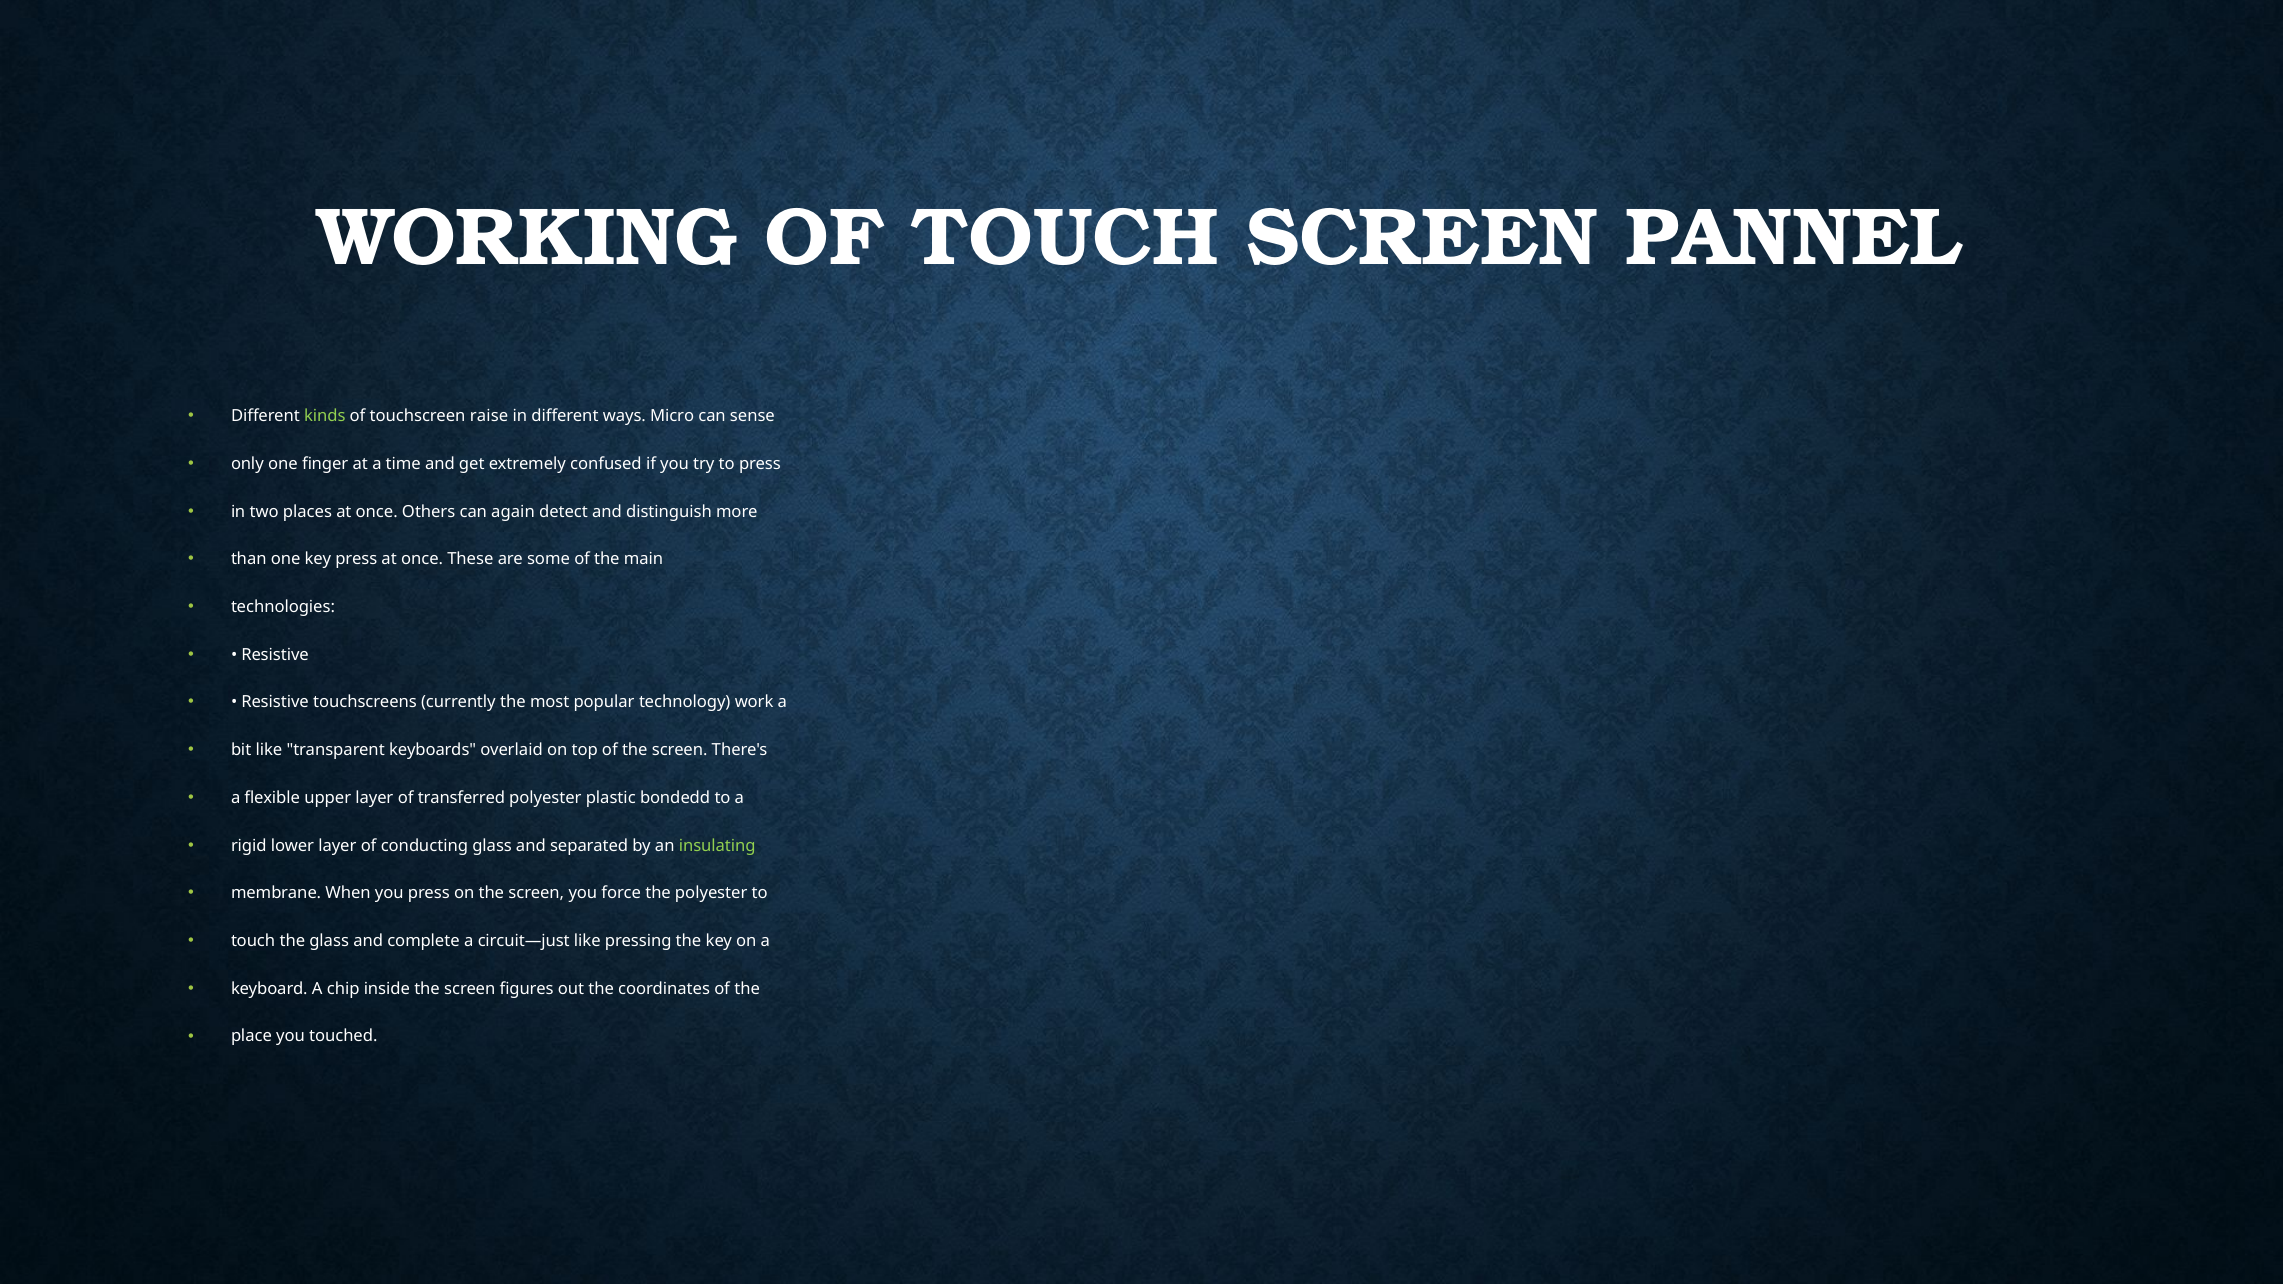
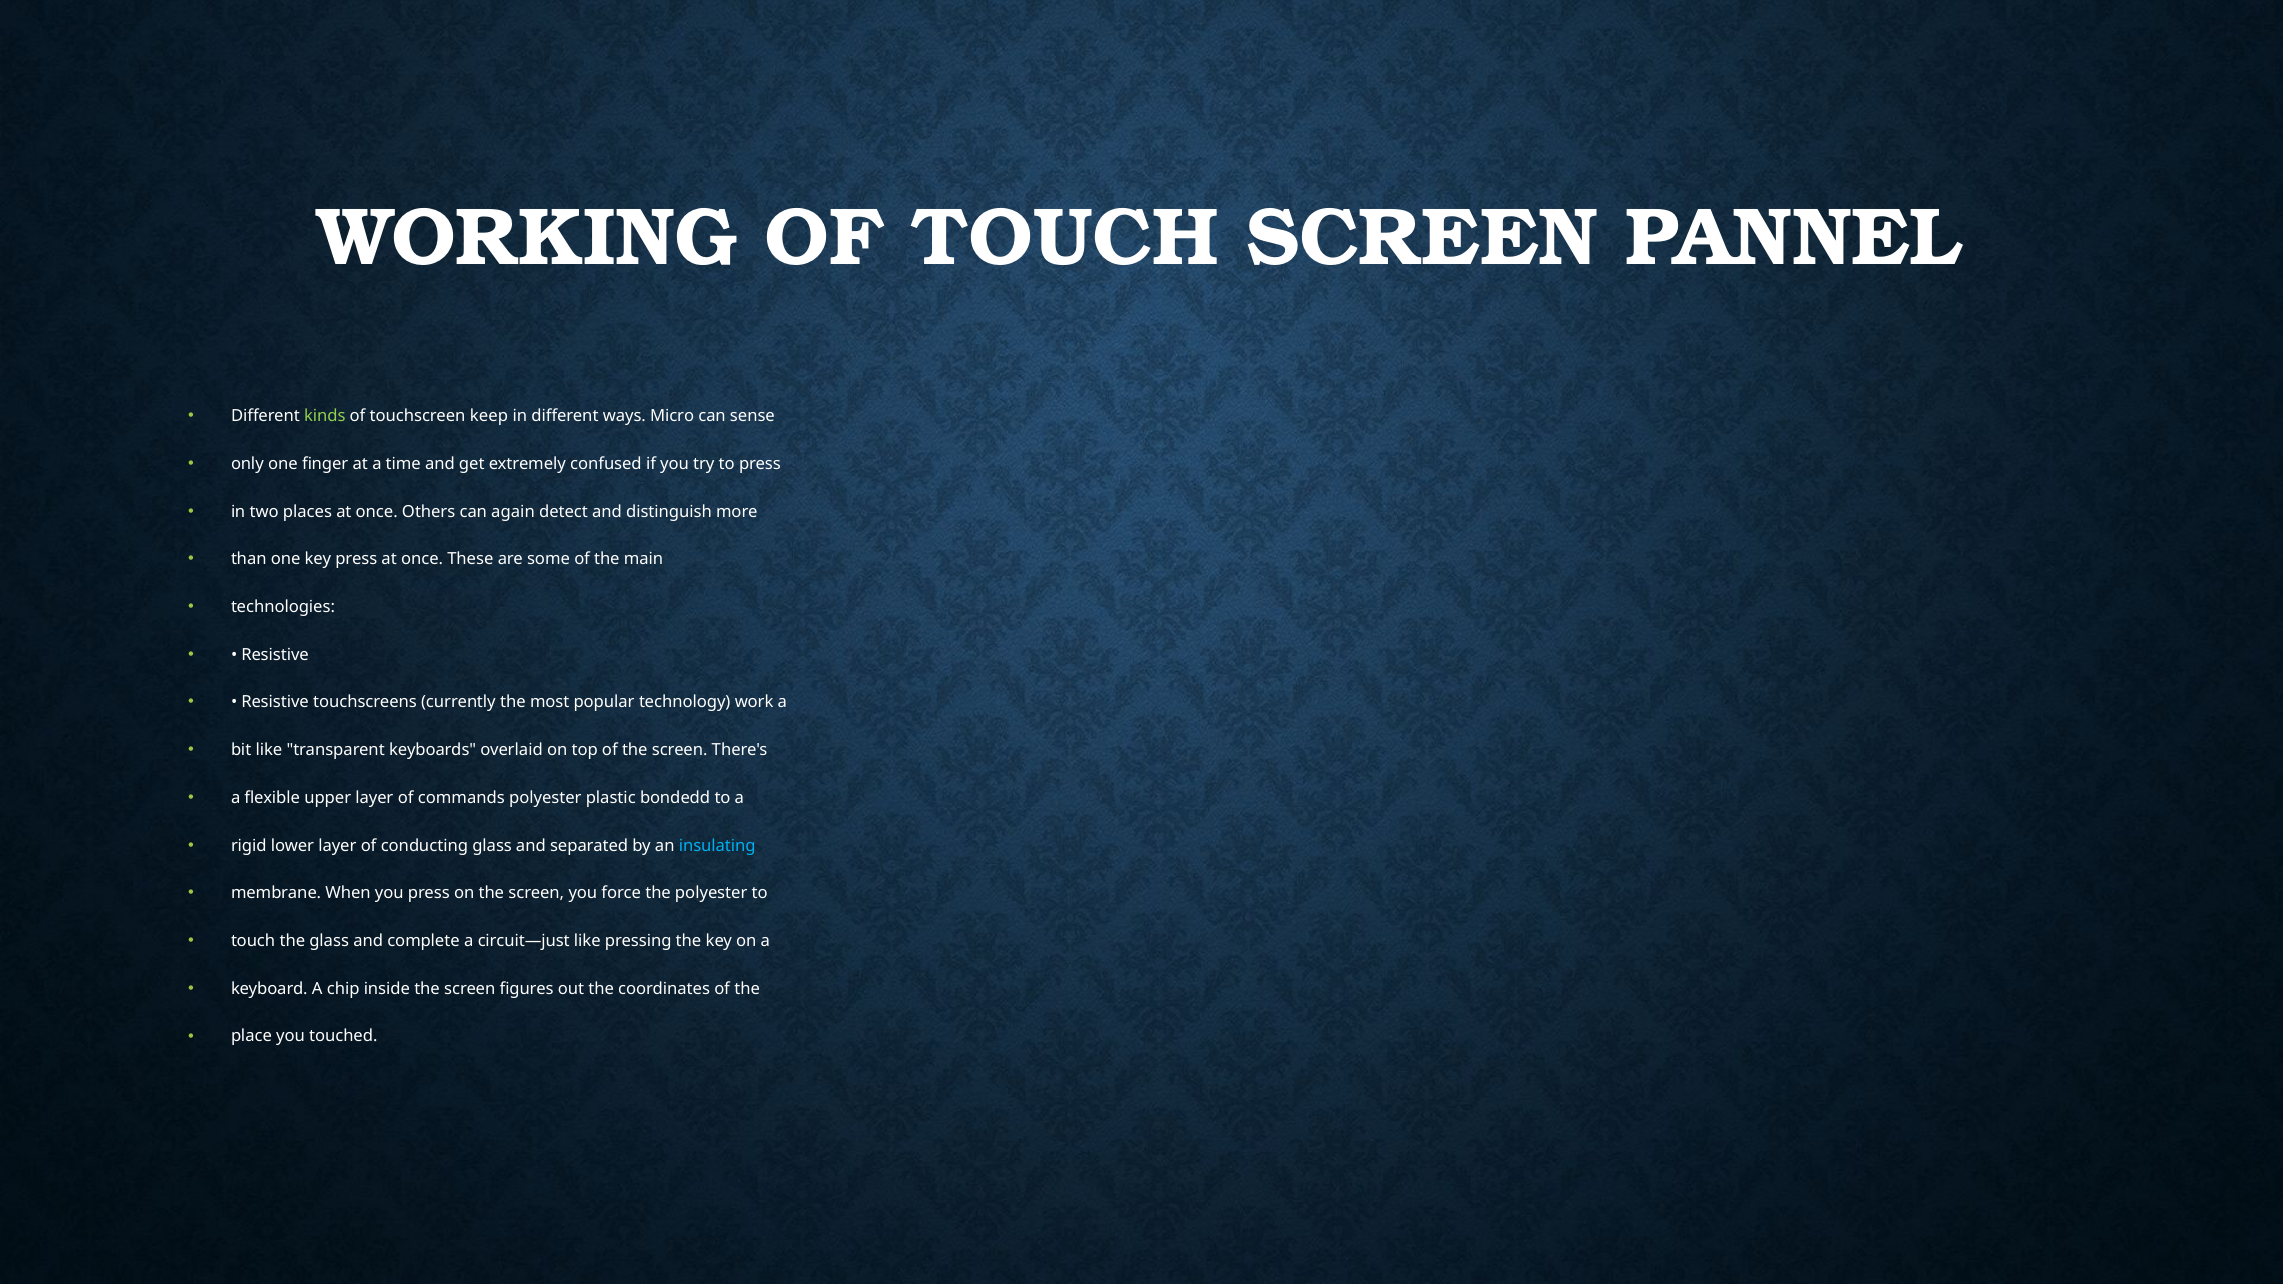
raise: raise -> keep
transferred: transferred -> commands
insulating colour: light green -> light blue
